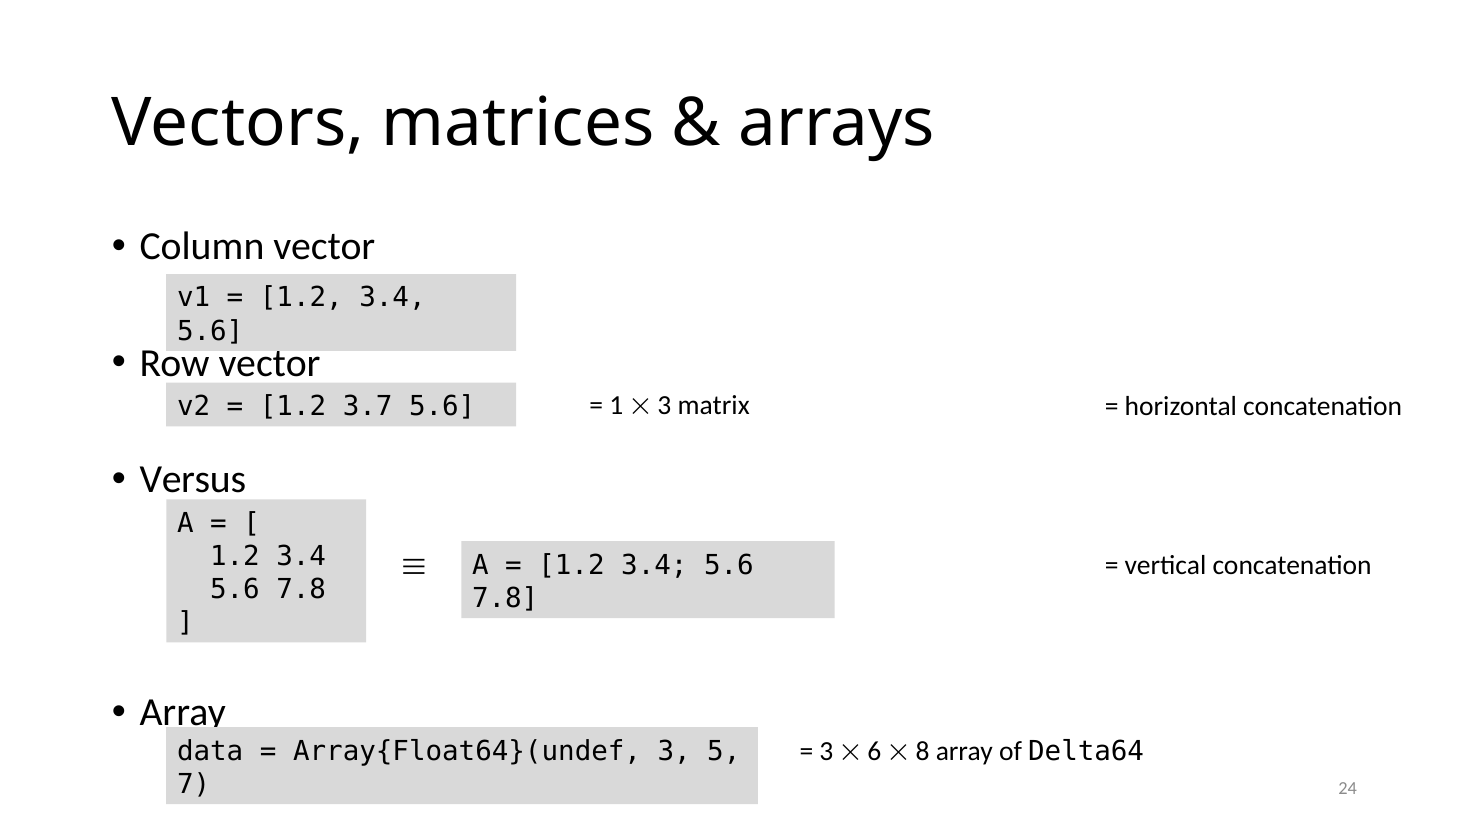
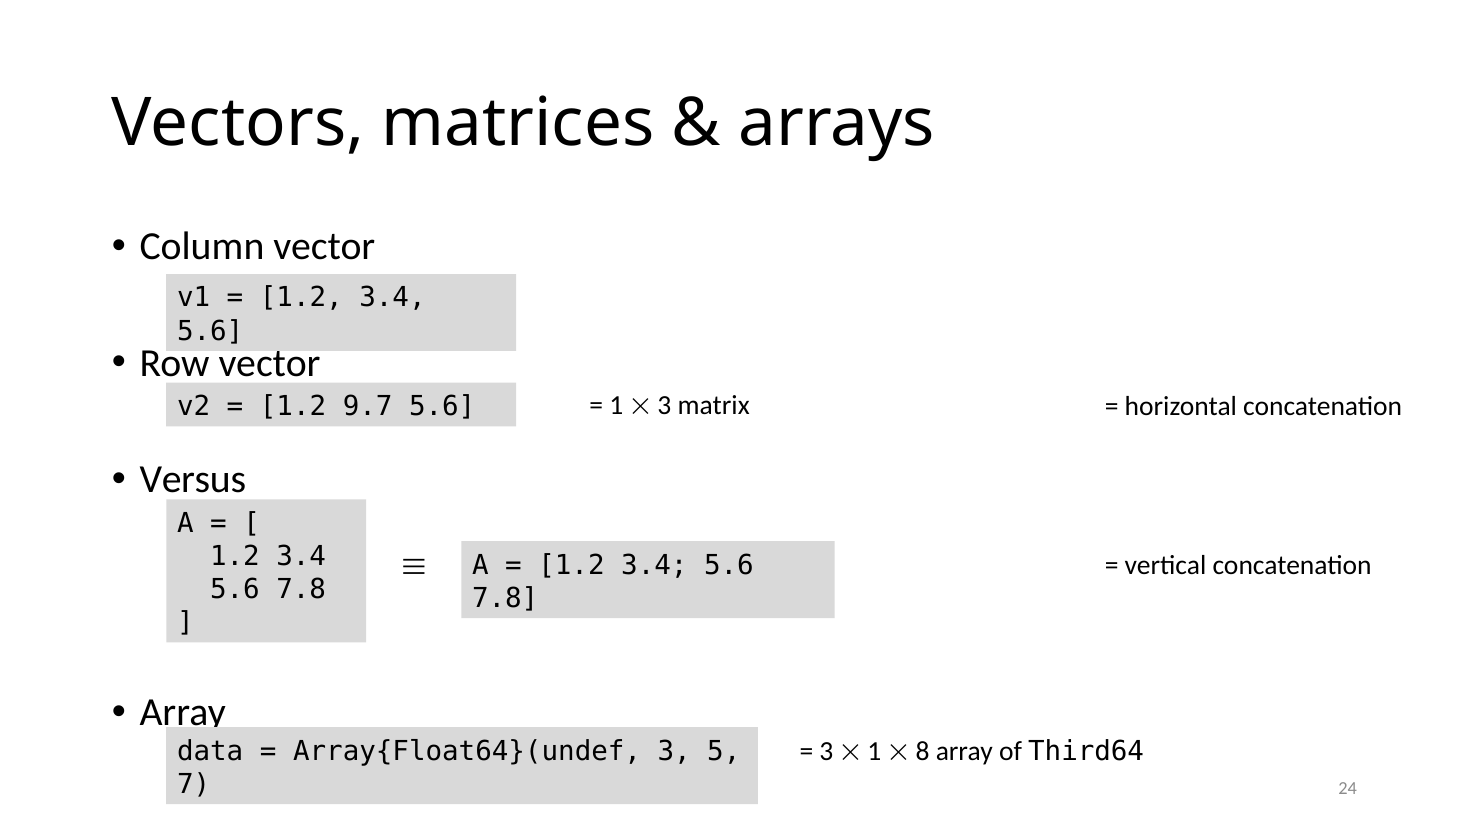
3.7: 3.7 -> 9.7
6 at (874, 751): 6 -> 1
Delta64: Delta64 -> Third64
